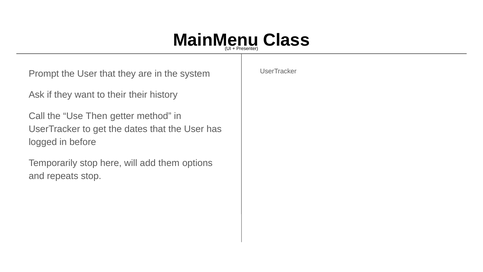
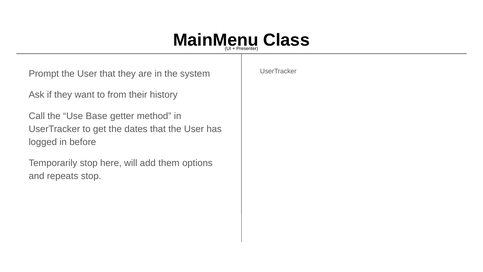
to their: their -> from
Then: Then -> Base
